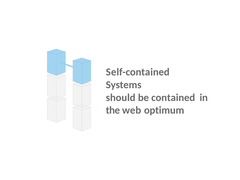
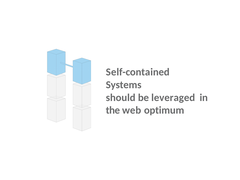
contained: contained -> leveraged
